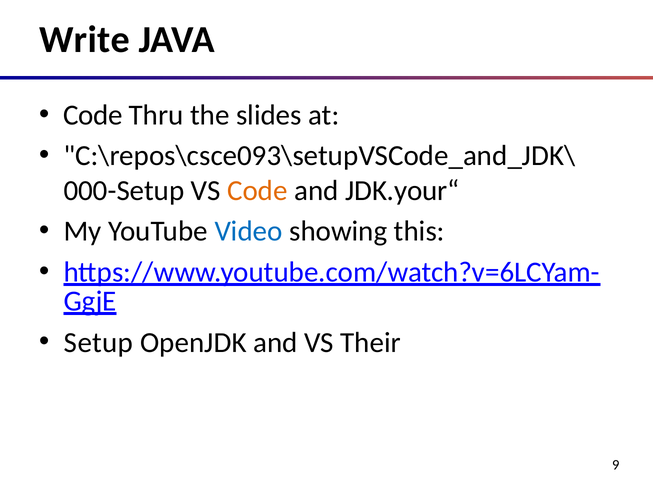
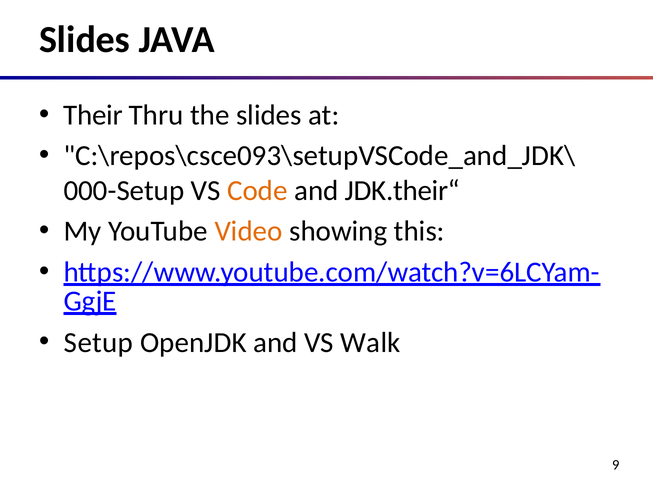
Write at (84, 40): Write -> Slides
Code at (93, 115): Code -> Their
JDK.your“: JDK.your“ -> JDK.their“
Video colour: blue -> orange
Their: Their -> Walk
